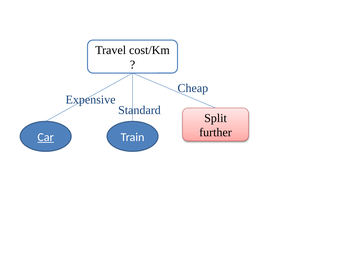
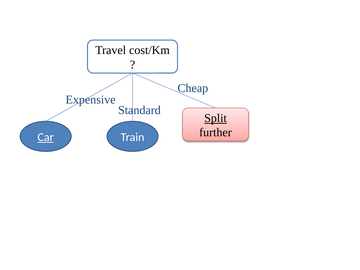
Split underline: none -> present
